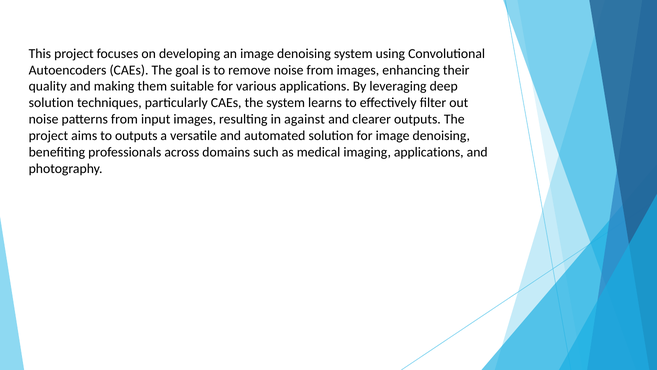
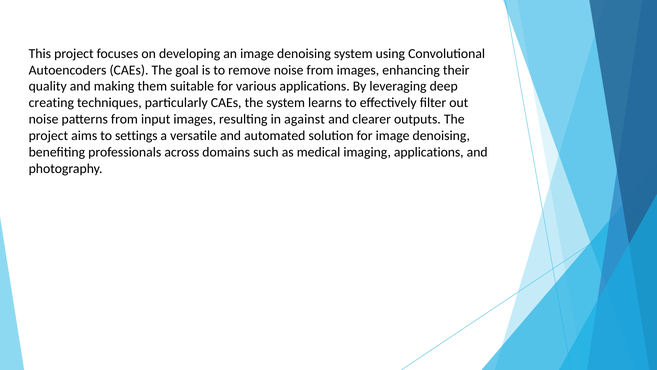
solution at (51, 103): solution -> creating
to outputs: outputs -> settings
